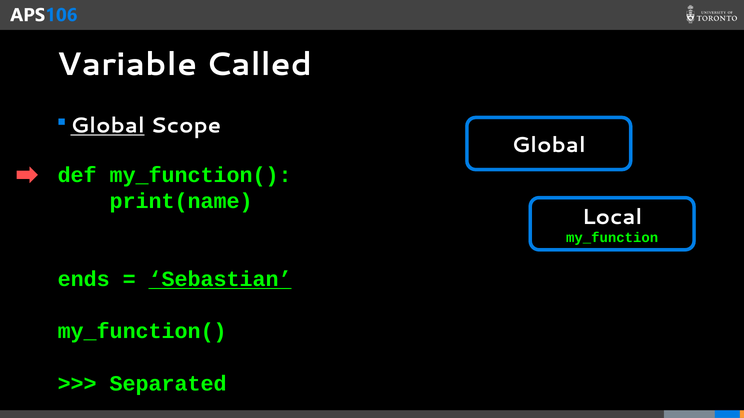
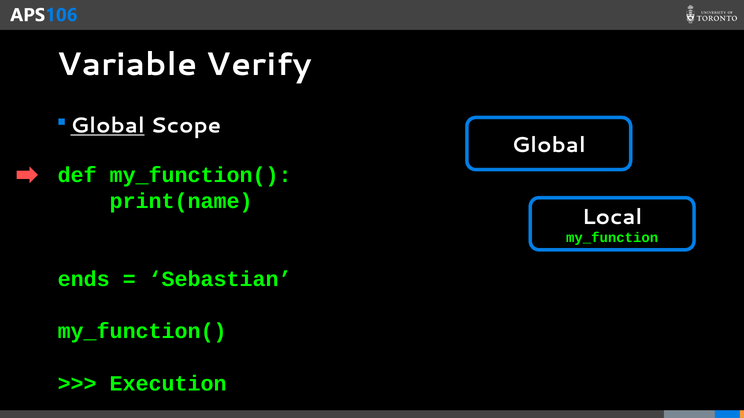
Called: Called -> Verify
Sebastian underline: present -> none
Separated: Separated -> Execution
